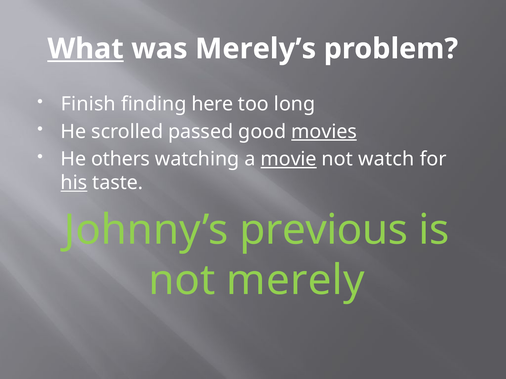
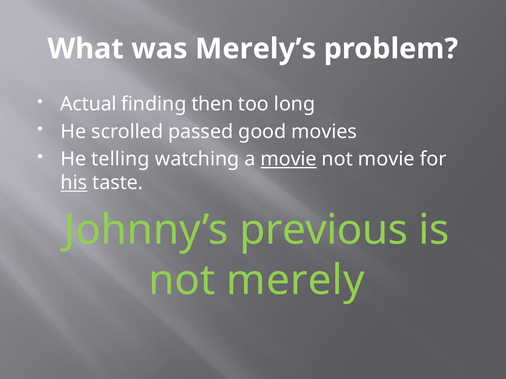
What underline: present -> none
Finish: Finish -> Actual
here: here -> then
movies underline: present -> none
others: others -> telling
not watch: watch -> movie
